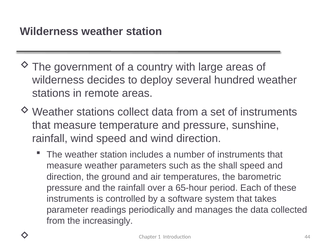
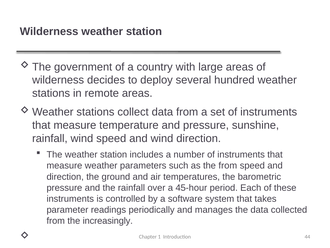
the shall: shall -> from
65-hour: 65-hour -> 45-hour
